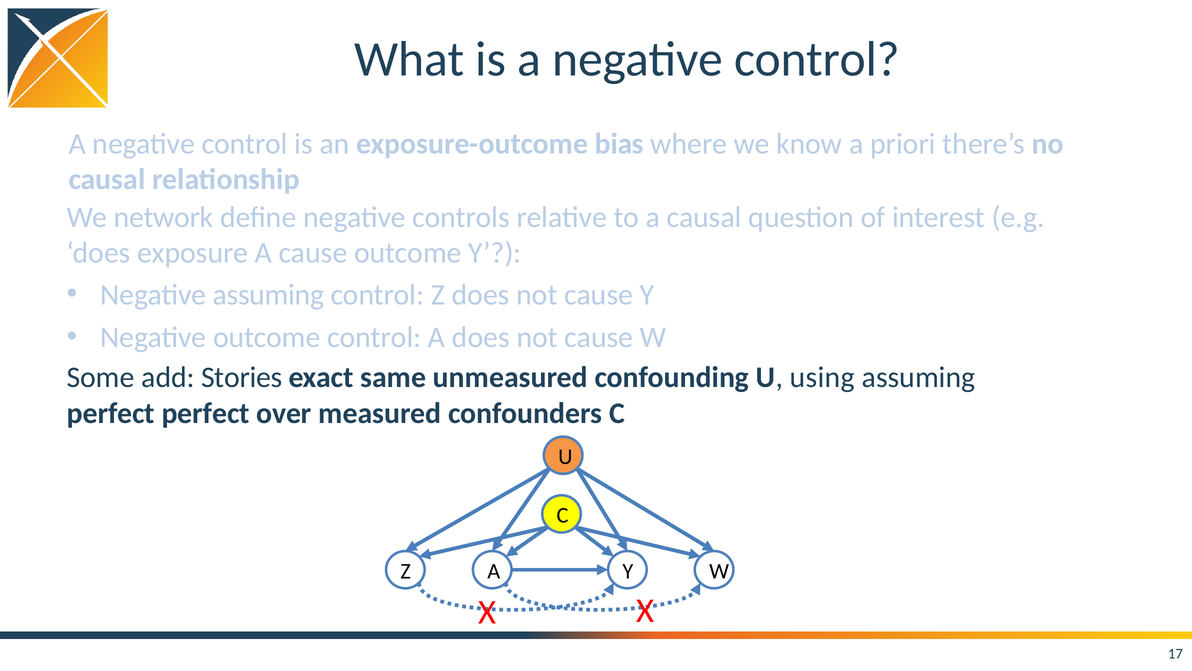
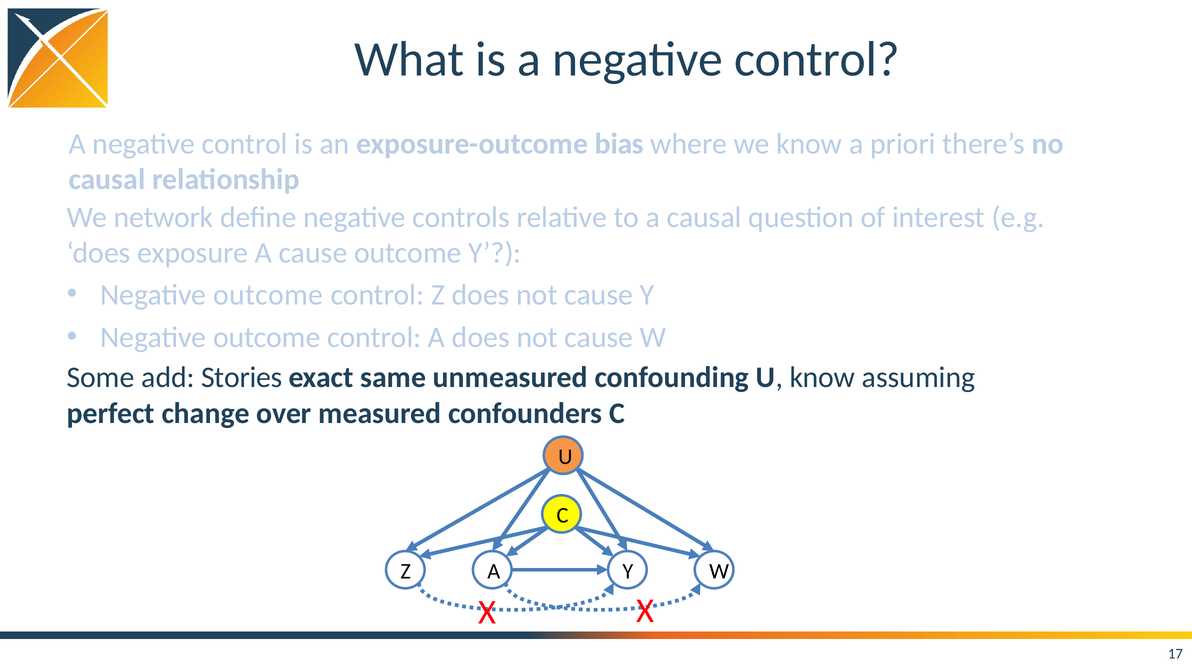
assuming at (269, 295): assuming -> outcome
U using: using -> know
perfect perfect: perfect -> change
